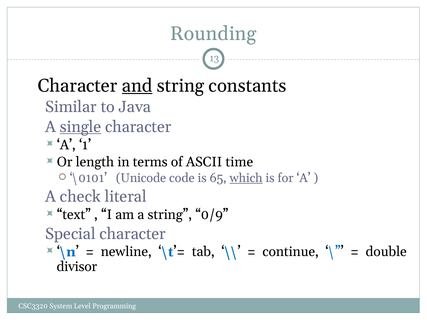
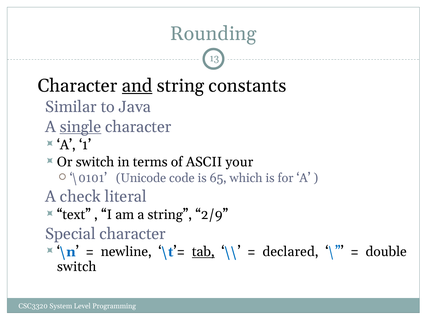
Or length: length -> switch
time: time -> your
which underline: present -> none
0/9: 0/9 -> 2/9
tab underline: none -> present
continue: continue -> declared
divisor at (77, 267): divisor -> switch
